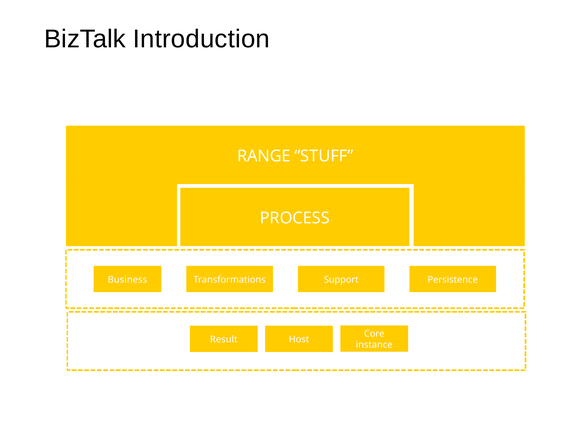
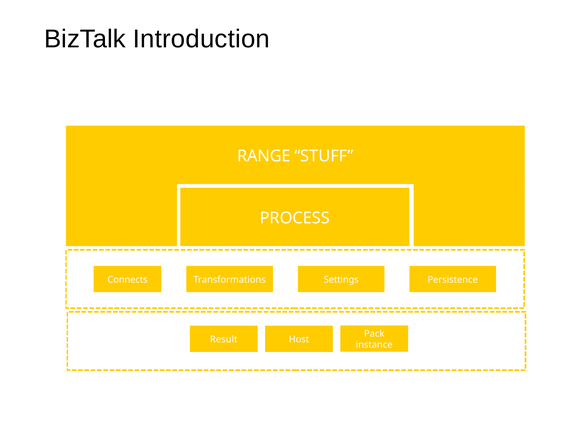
Business: Business -> Connects
Support: Support -> Settings
Core: Core -> Pack
